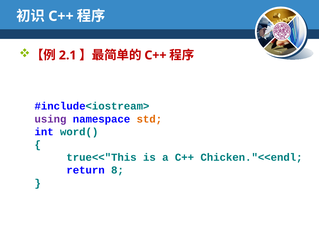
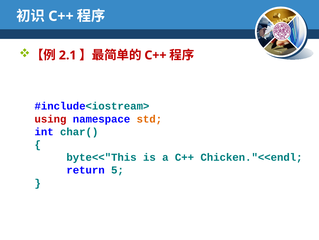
using colour: purple -> red
word(: word( -> char(
true<<"This: true<<"This -> byte<<"This
8: 8 -> 5
